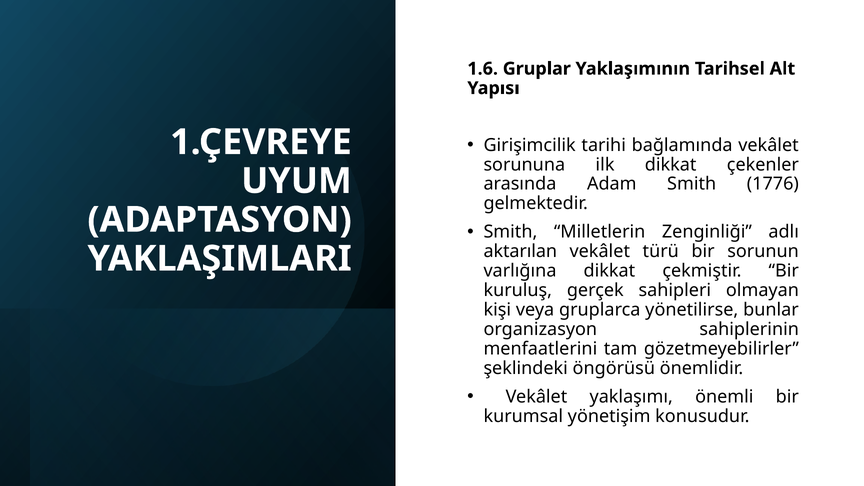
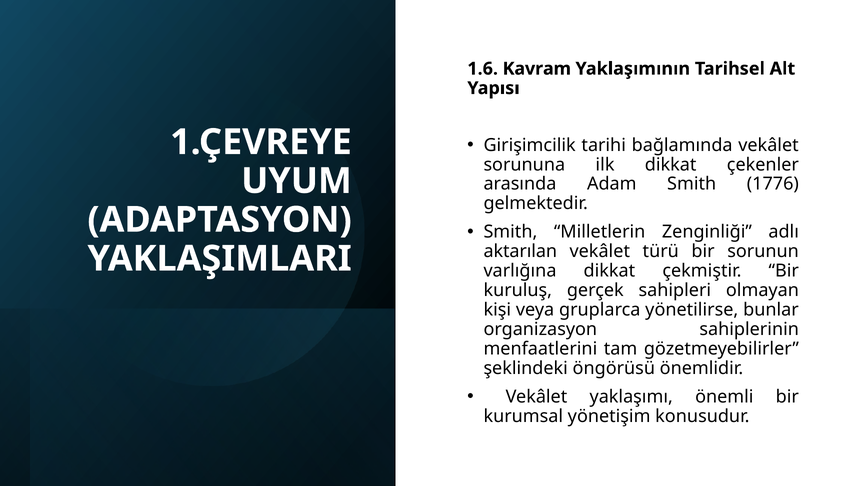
Gruplar: Gruplar -> Kavram
